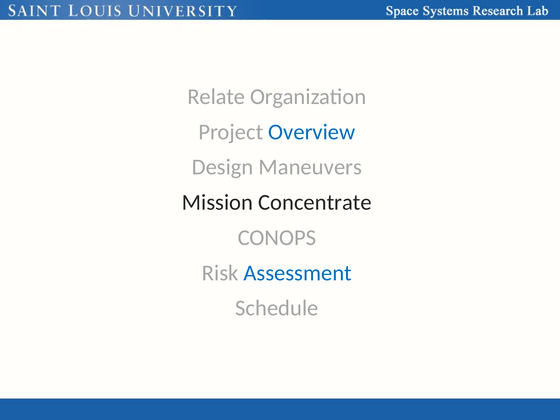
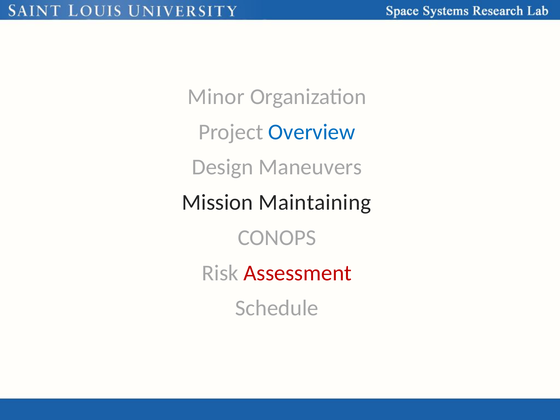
Relate: Relate -> Minor
Concentrate: Concentrate -> Maintaining
Assessment colour: blue -> red
